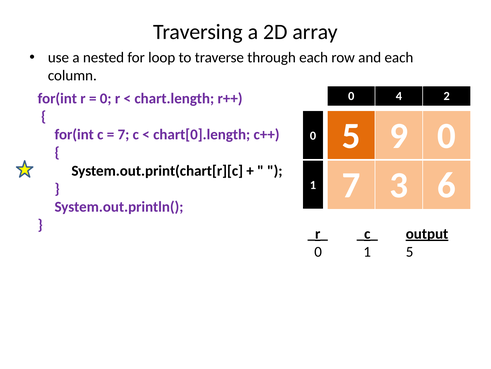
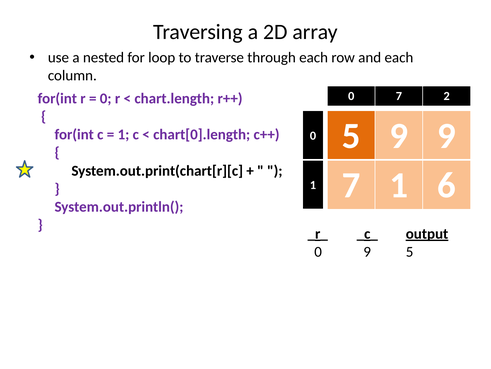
0 4: 4 -> 7
9 0: 0 -> 9
7 at (123, 134): 7 -> 1
7 3: 3 -> 1
1 at (367, 251): 1 -> 9
